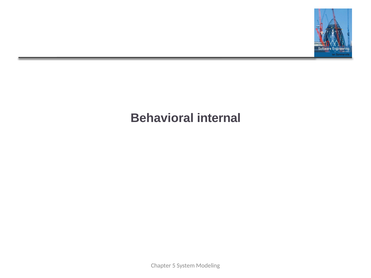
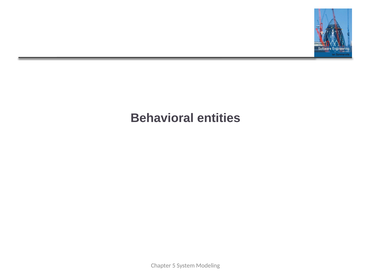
internal: internal -> entities
